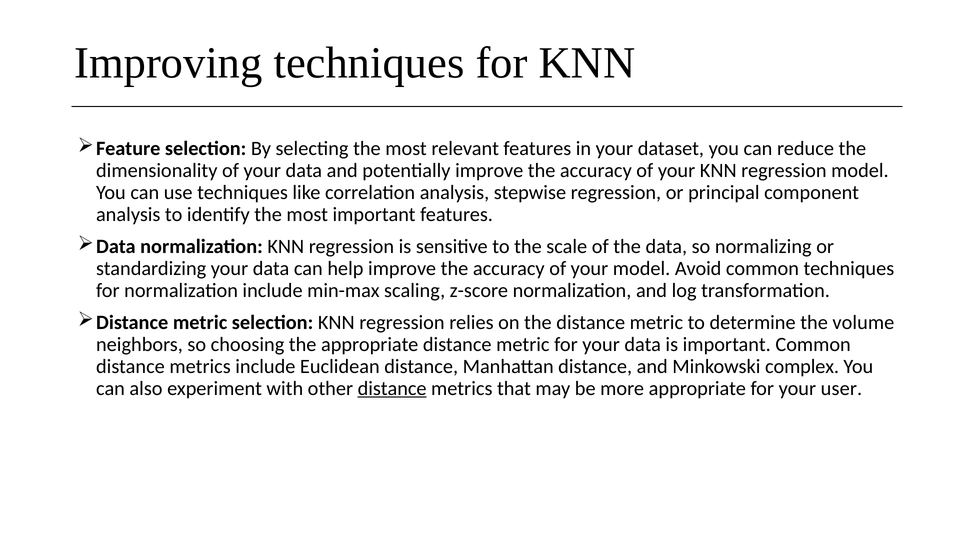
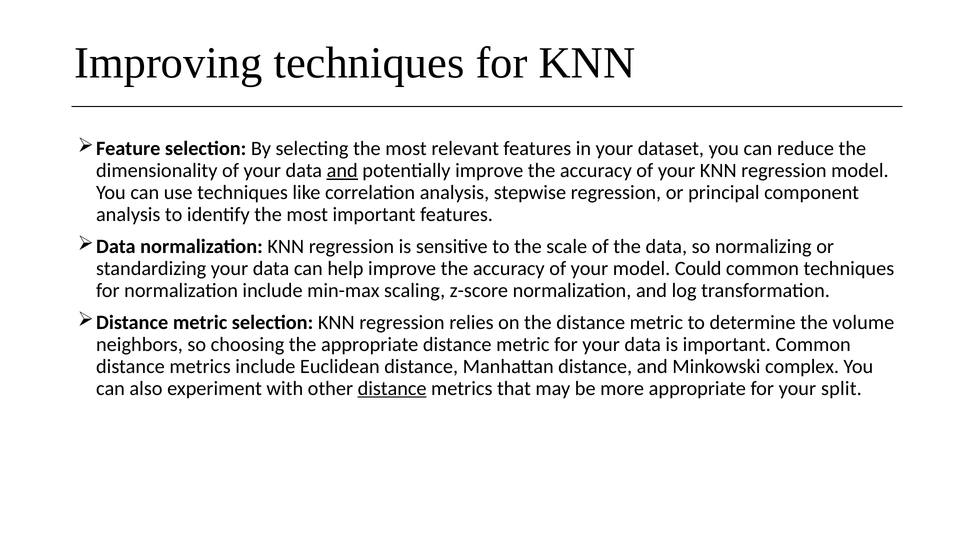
and at (342, 170) underline: none -> present
Avoid: Avoid -> Could
user: user -> split
